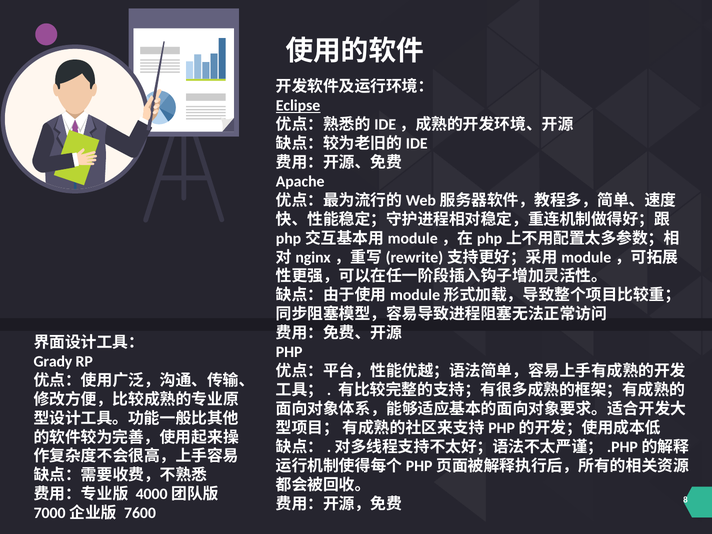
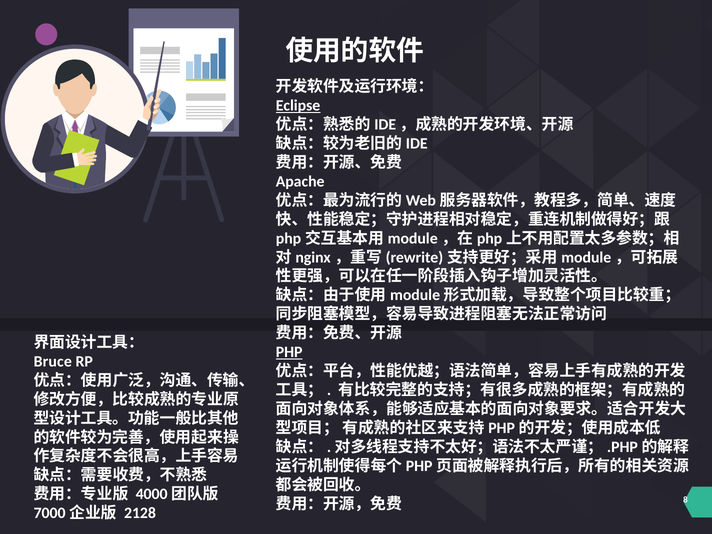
PHP underline: none -> present
Grady: Grady -> Bruce
7600: 7600 -> 2128
